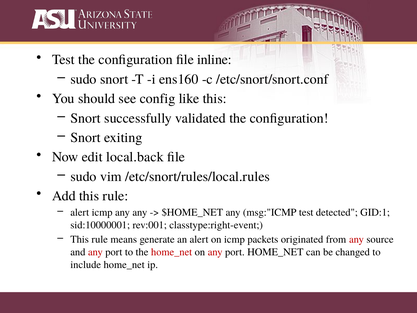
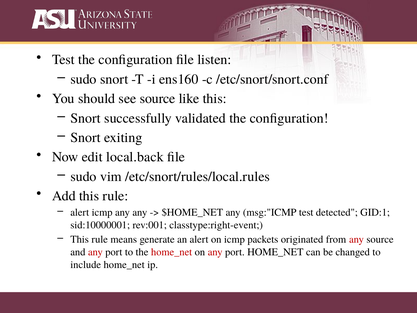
inline: inline -> listen
see config: config -> source
